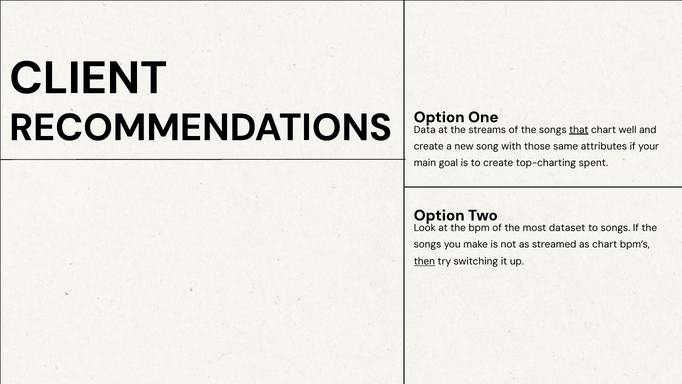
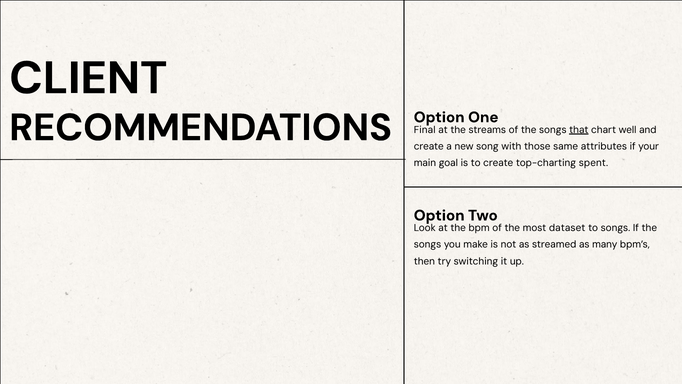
Data: Data -> Final
as chart: chart -> many
then underline: present -> none
